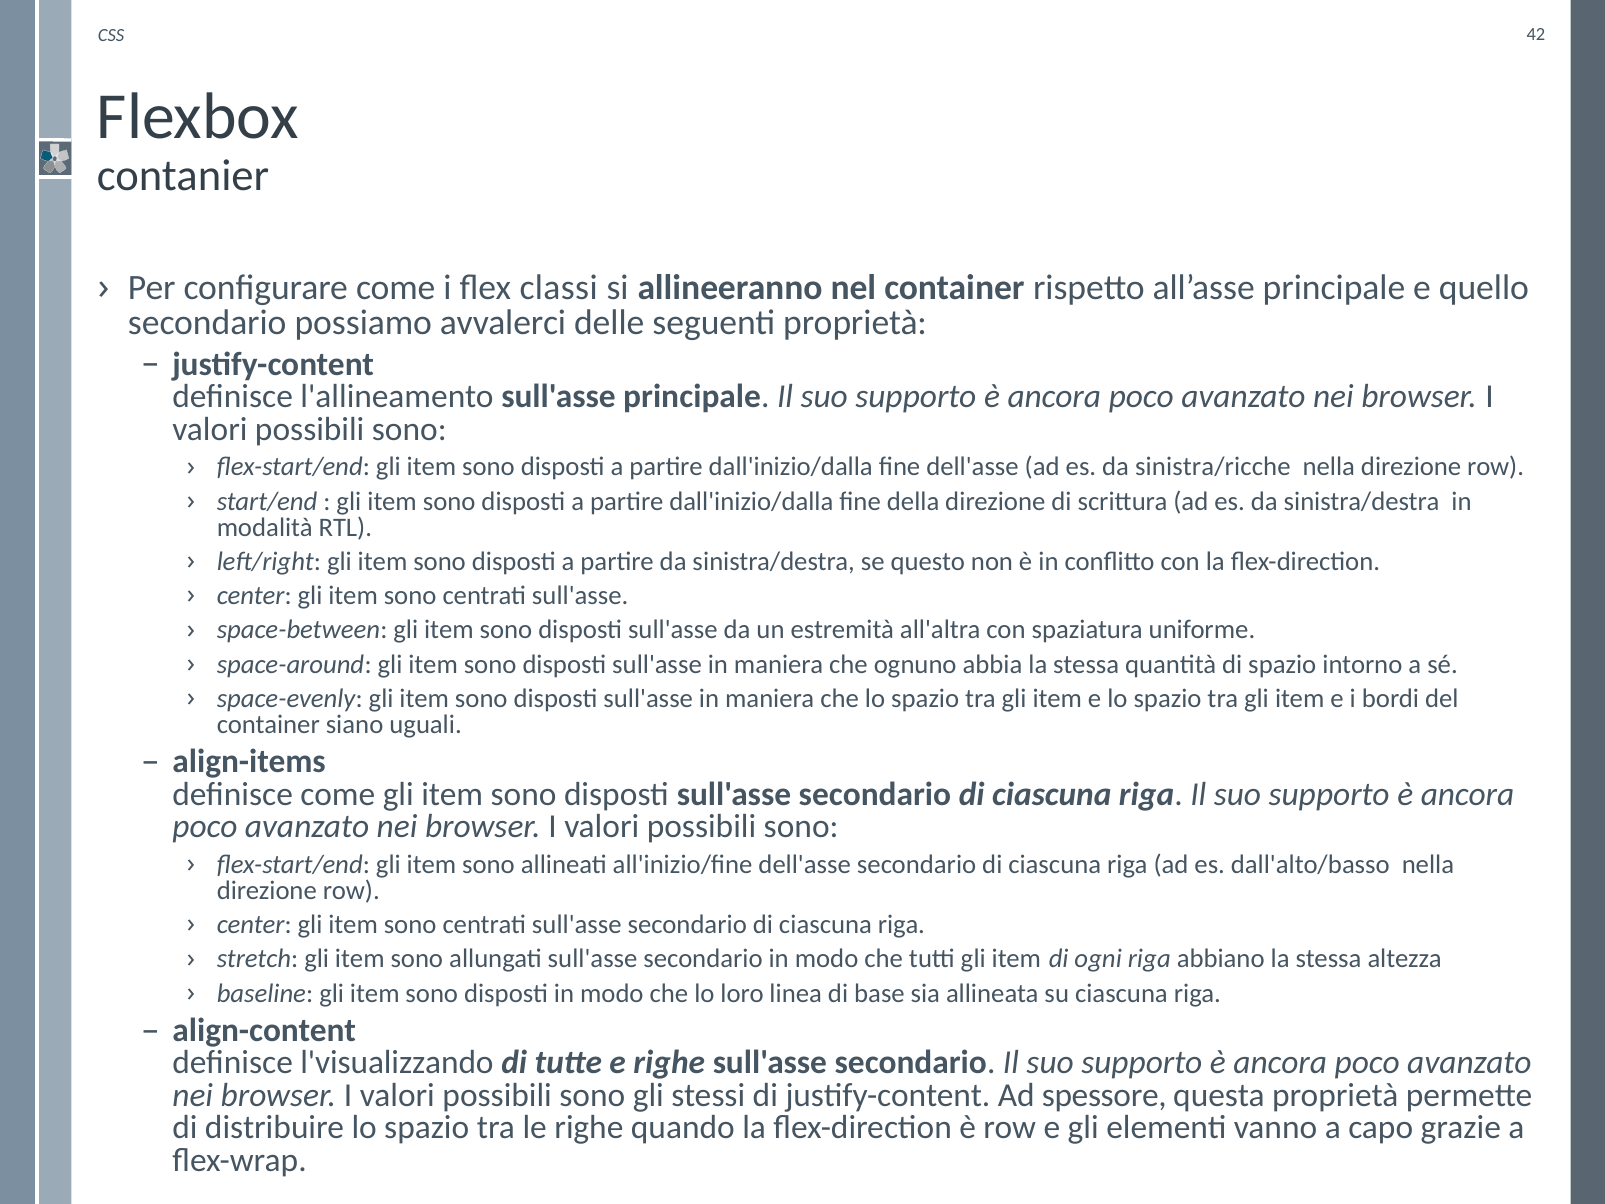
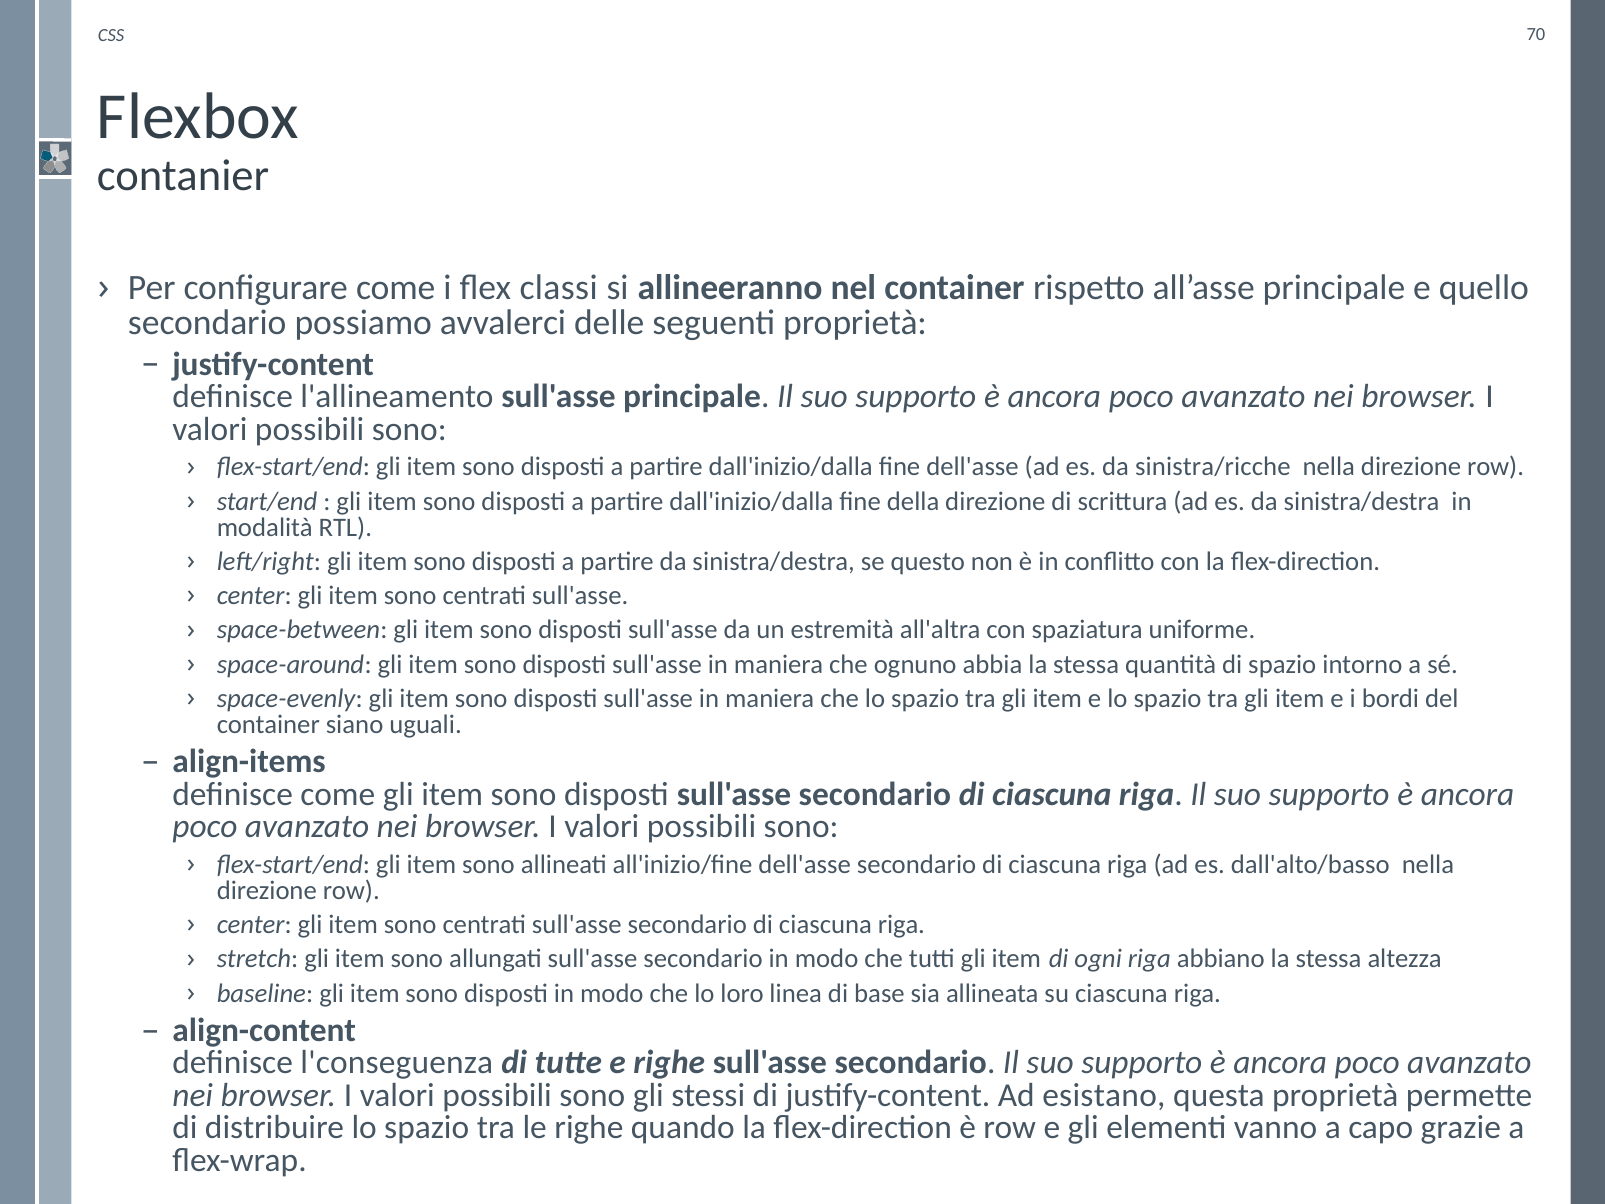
42: 42 -> 70
l'visualizzando: l'visualizzando -> l'conseguenza
spessore: spessore -> esistano
